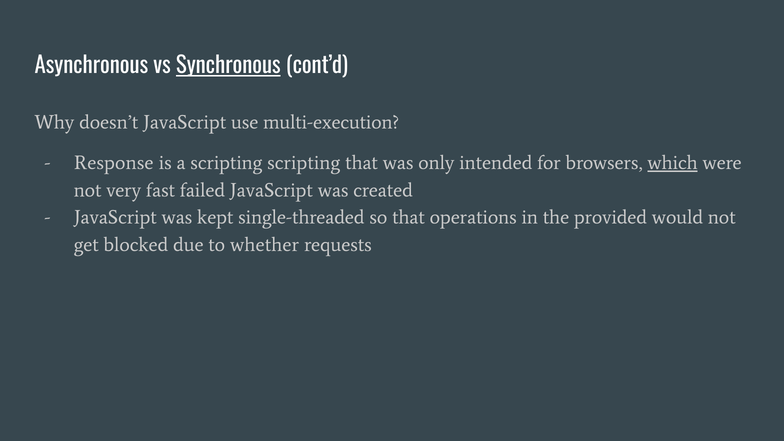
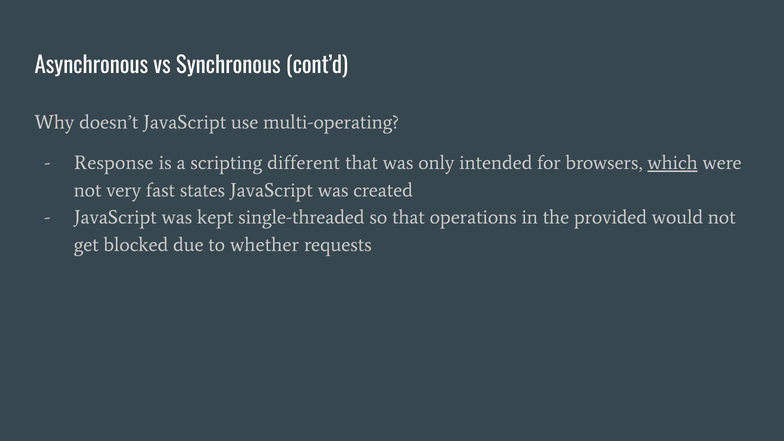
Synchronous underline: present -> none
multi-execution: multi-execution -> multi-operating
scripting scripting: scripting -> different
failed: failed -> states
